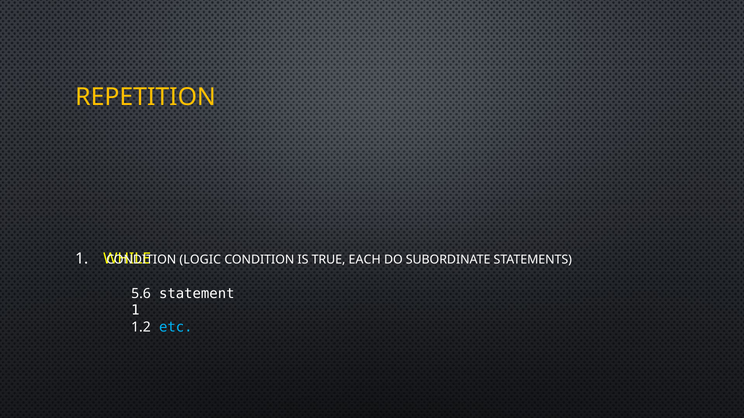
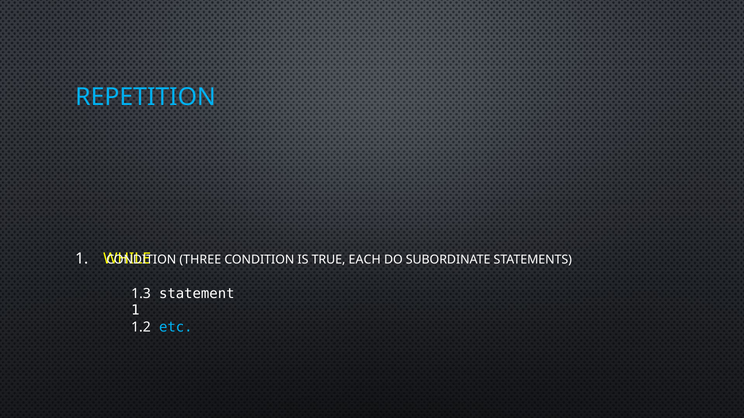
REPETITION colour: yellow -> light blue
LOGIC: LOGIC -> THREE
5.6: 5.6 -> 1.3
